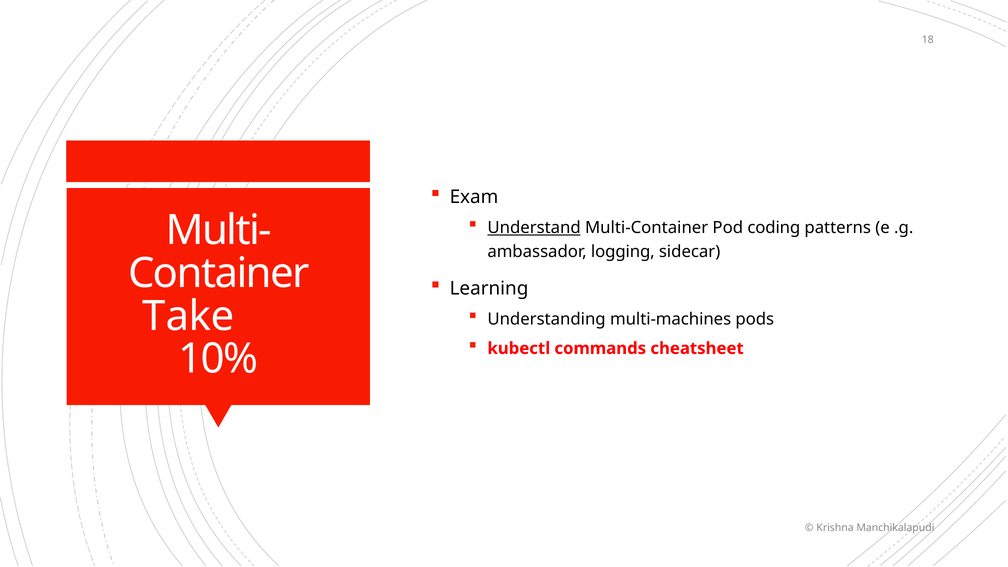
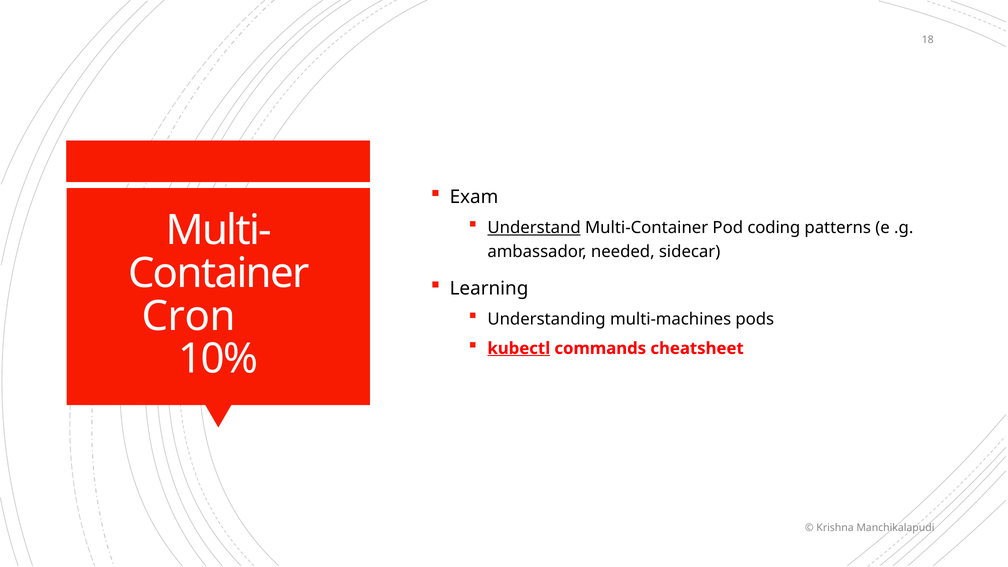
logging: logging -> needed
Take: Take -> Cron
kubectl underline: none -> present
